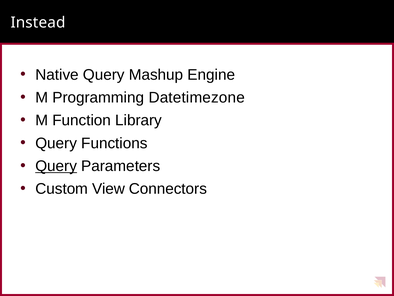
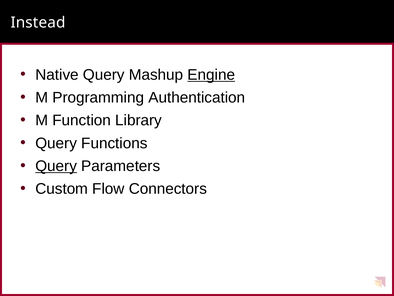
Engine underline: none -> present
Datetimezone: Datetimezone -> Authentication
View: View -> Flow
